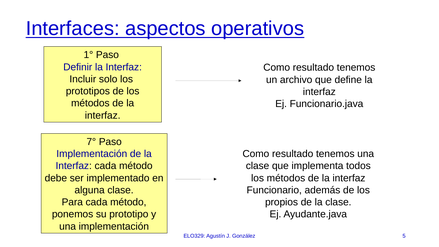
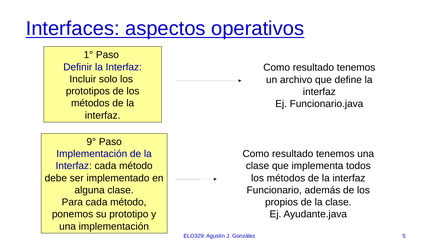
7°: 7° -> 9°
